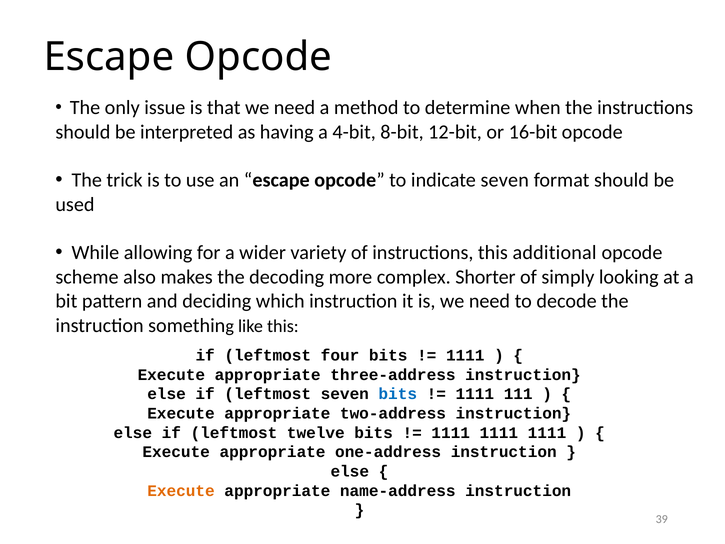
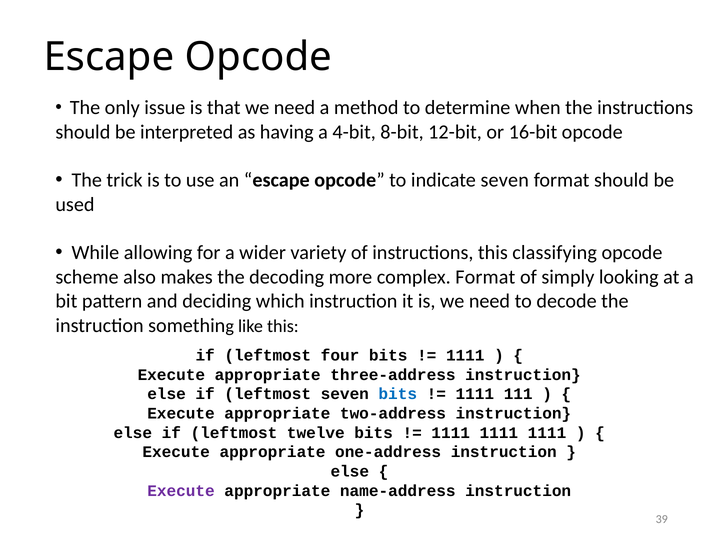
additional: additional -> classifying
complex Shorter: Shorter -> Format
Execute at (181, 491) colour: orange -> purple
